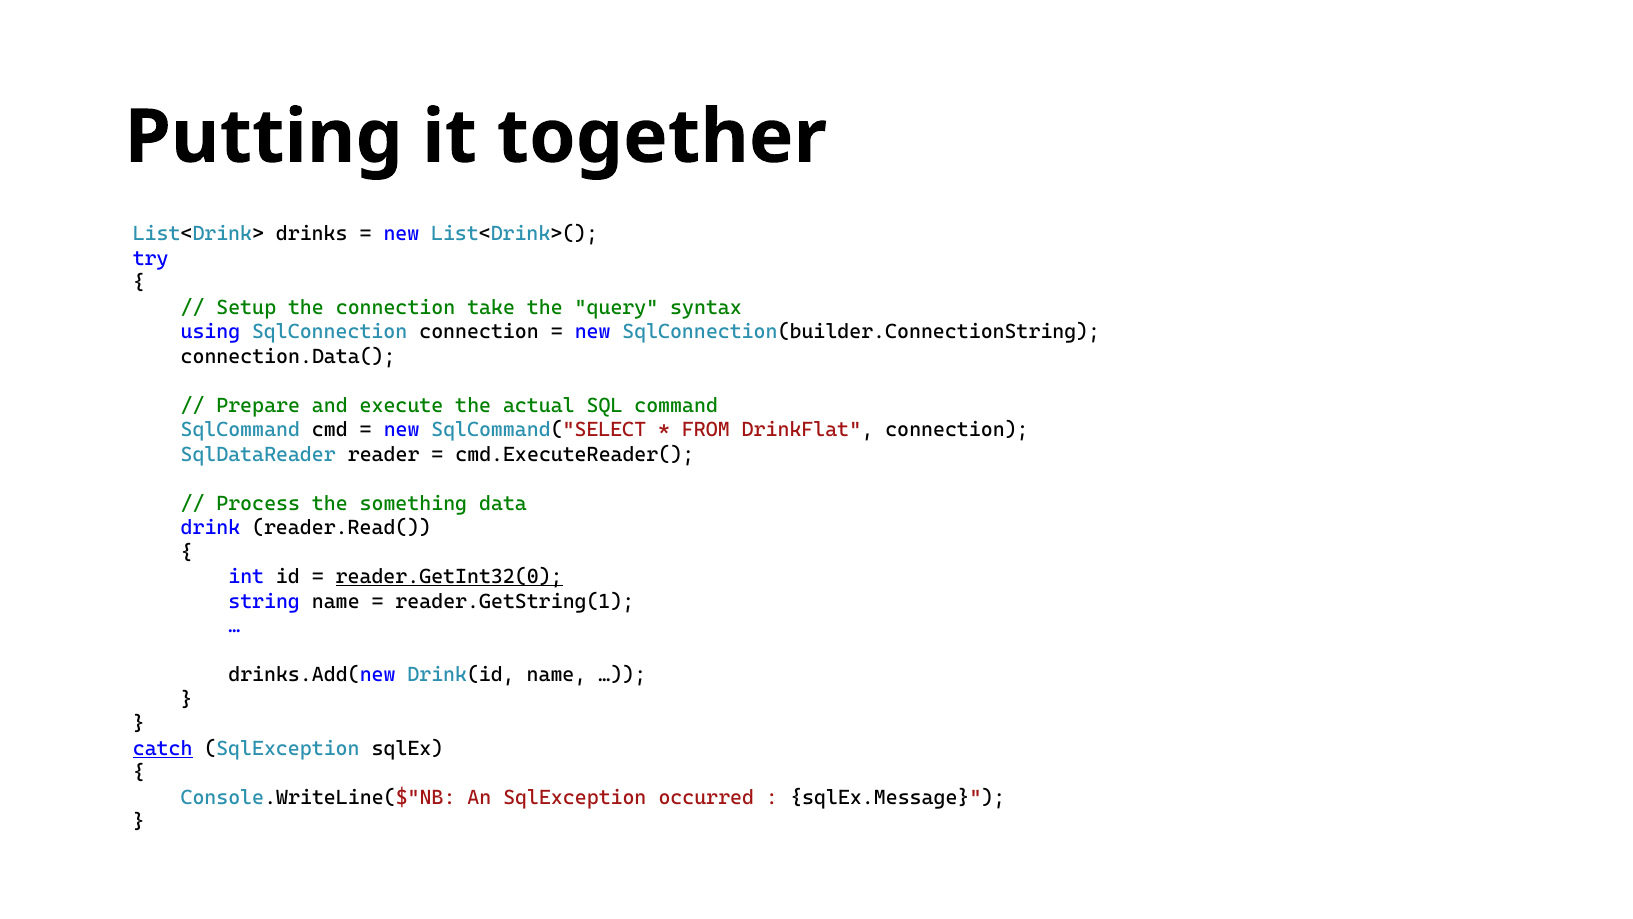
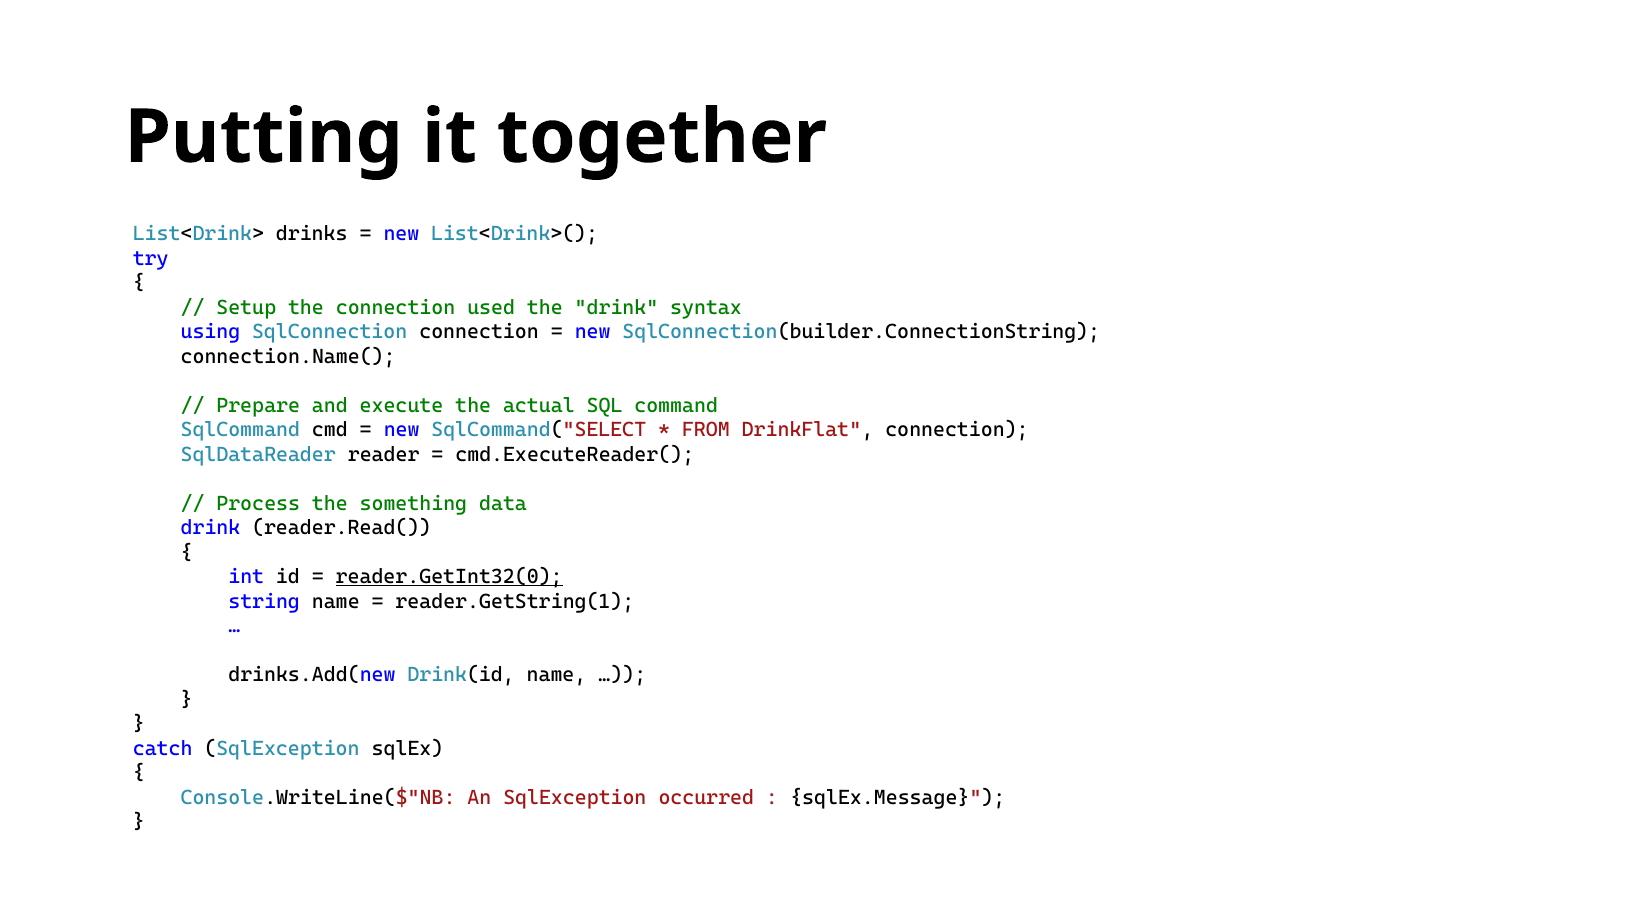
take: take -> used
the query: query -> drink
connection.Data(: connection.Data( -> connection.Name(
catch underline: present -> none
